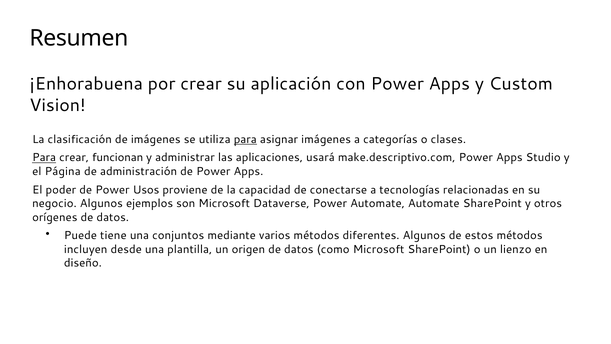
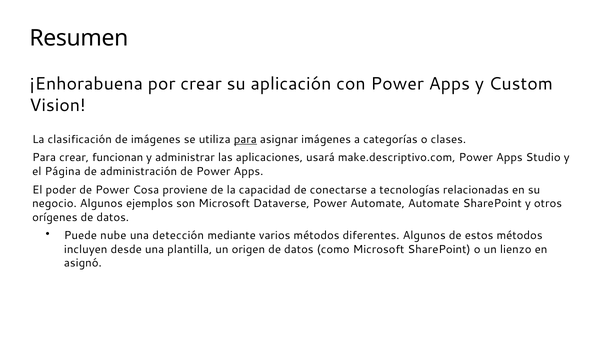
Para at (44, 158) underline: present -> none
Usos: Usos -> Cosa
tiene: tiene -> nube
conjuntos: conjuntos -> detección
diseño: diseño -> asignó
